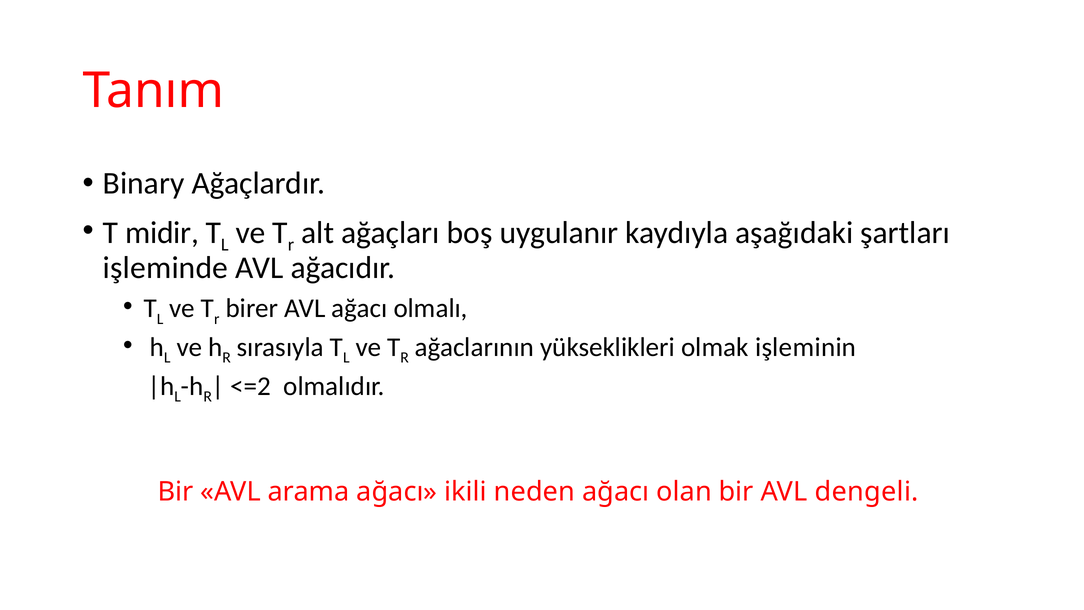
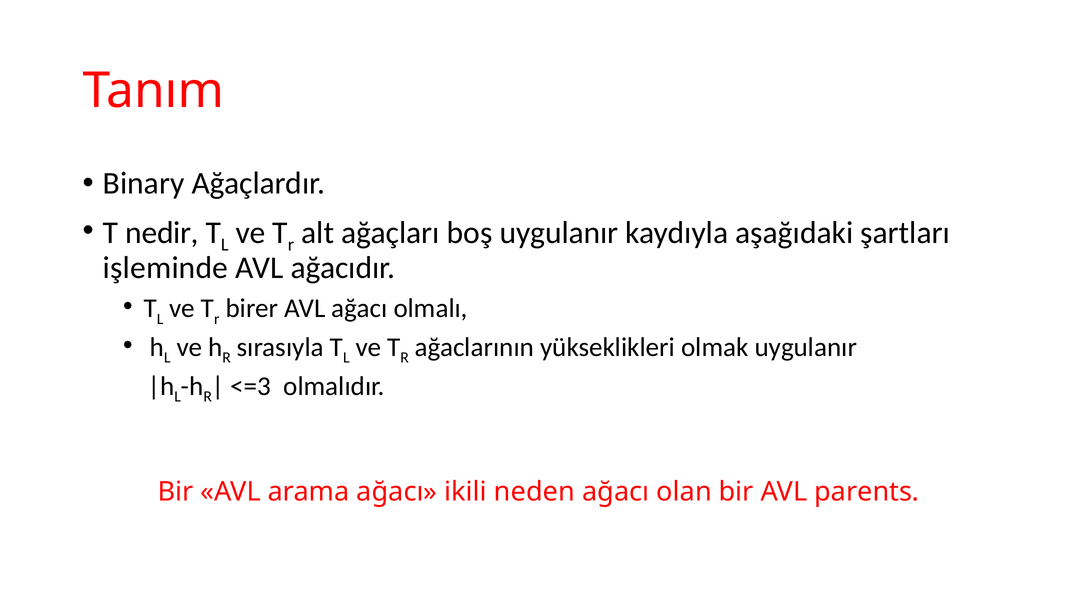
midir: midir -> nedir
olmak işleminin: işleminin -> uygulanır
<=2: <=2 -> <=3
dengeli: dengeli -> parents
